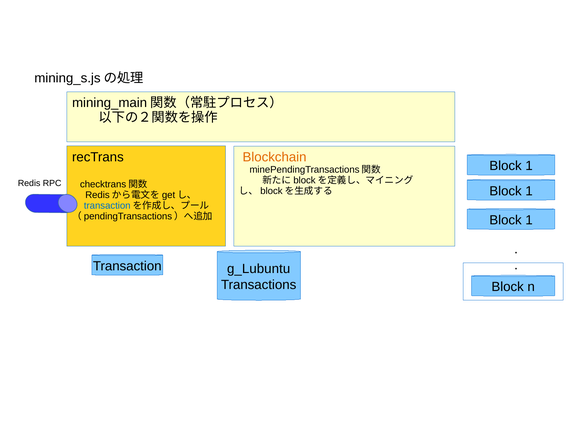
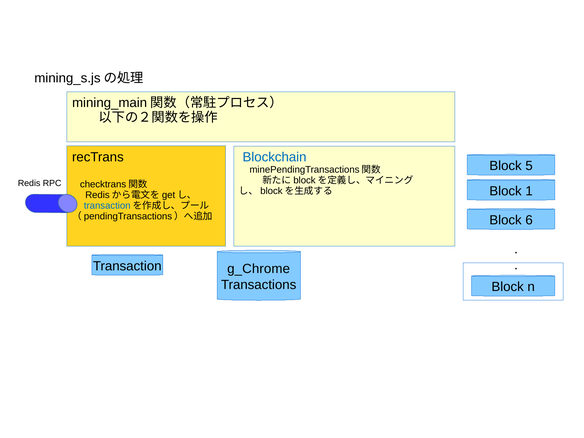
Blockchain colour: orange -> blue
1 at (529, 166): 1 -> 5
1 at (529, 220): 1 -> 6
g_Lubuntu: g_Lubuntu -> g_Chrome
